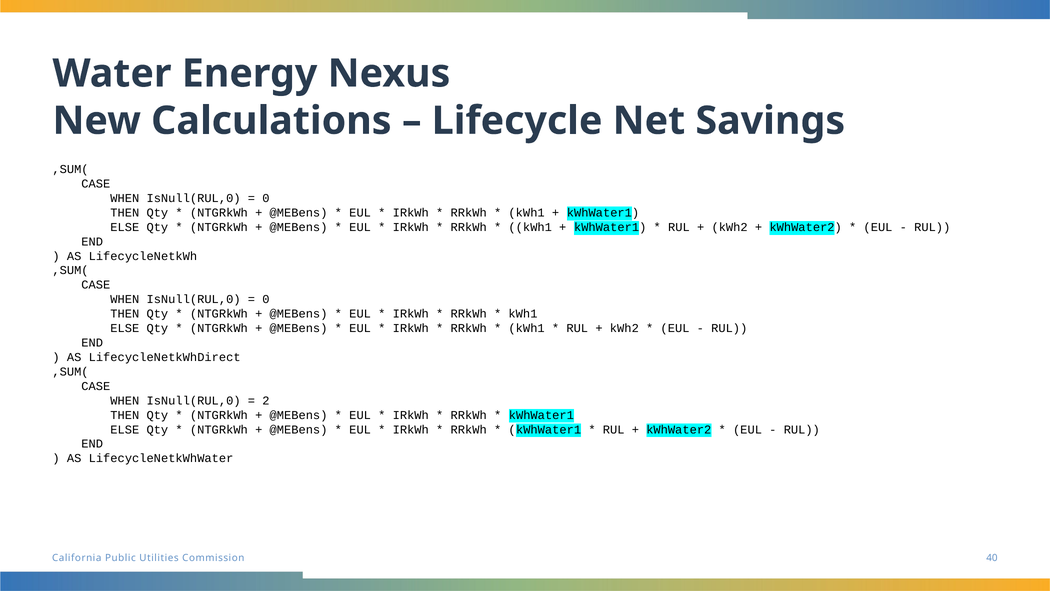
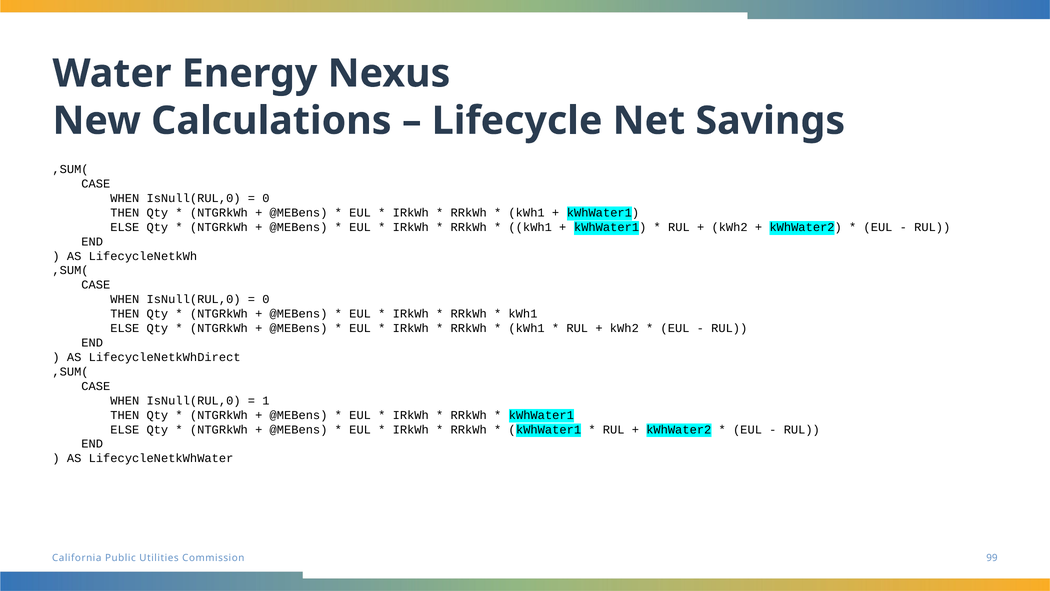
2: 2 -> 1
40: 40 -> 99
